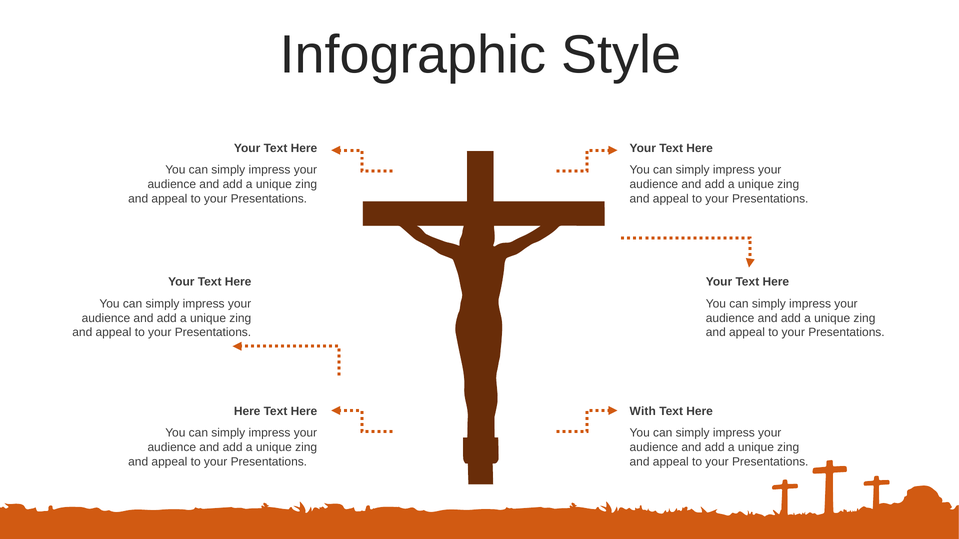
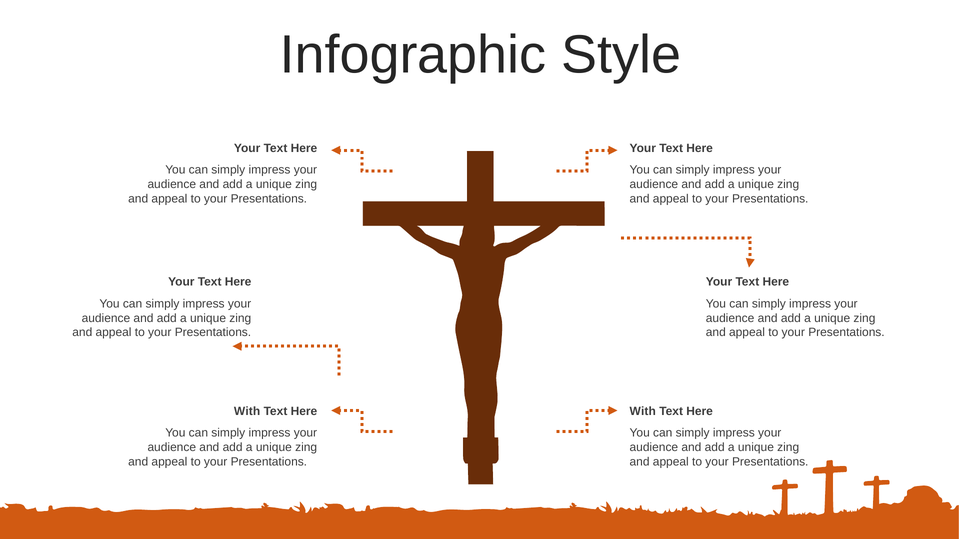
Here at (247, 412): Here -> With
